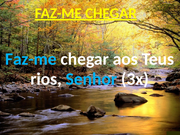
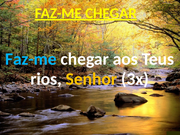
Senhor colour: light blue -> yellow
